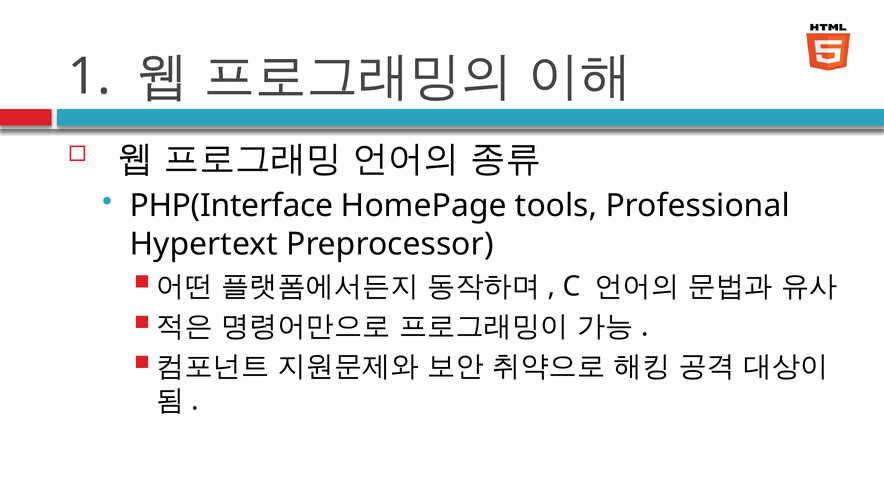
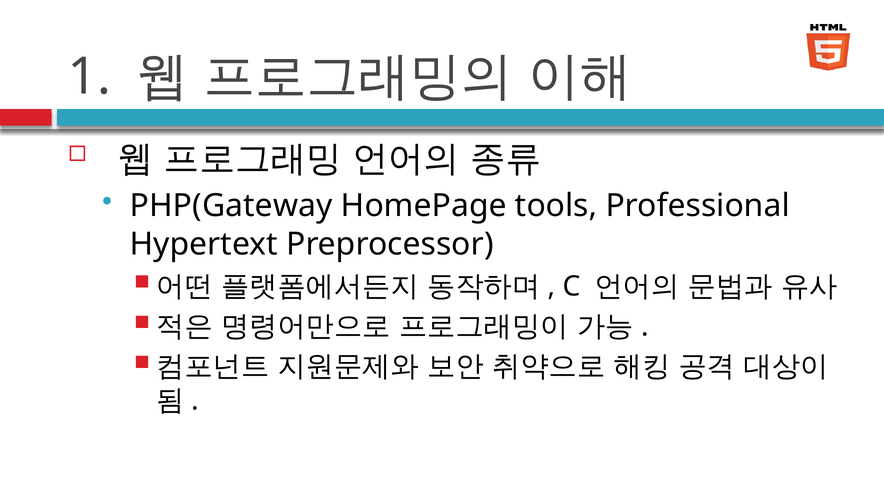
PHP(Interface: PHP(Interface -> PHP(Gateway
